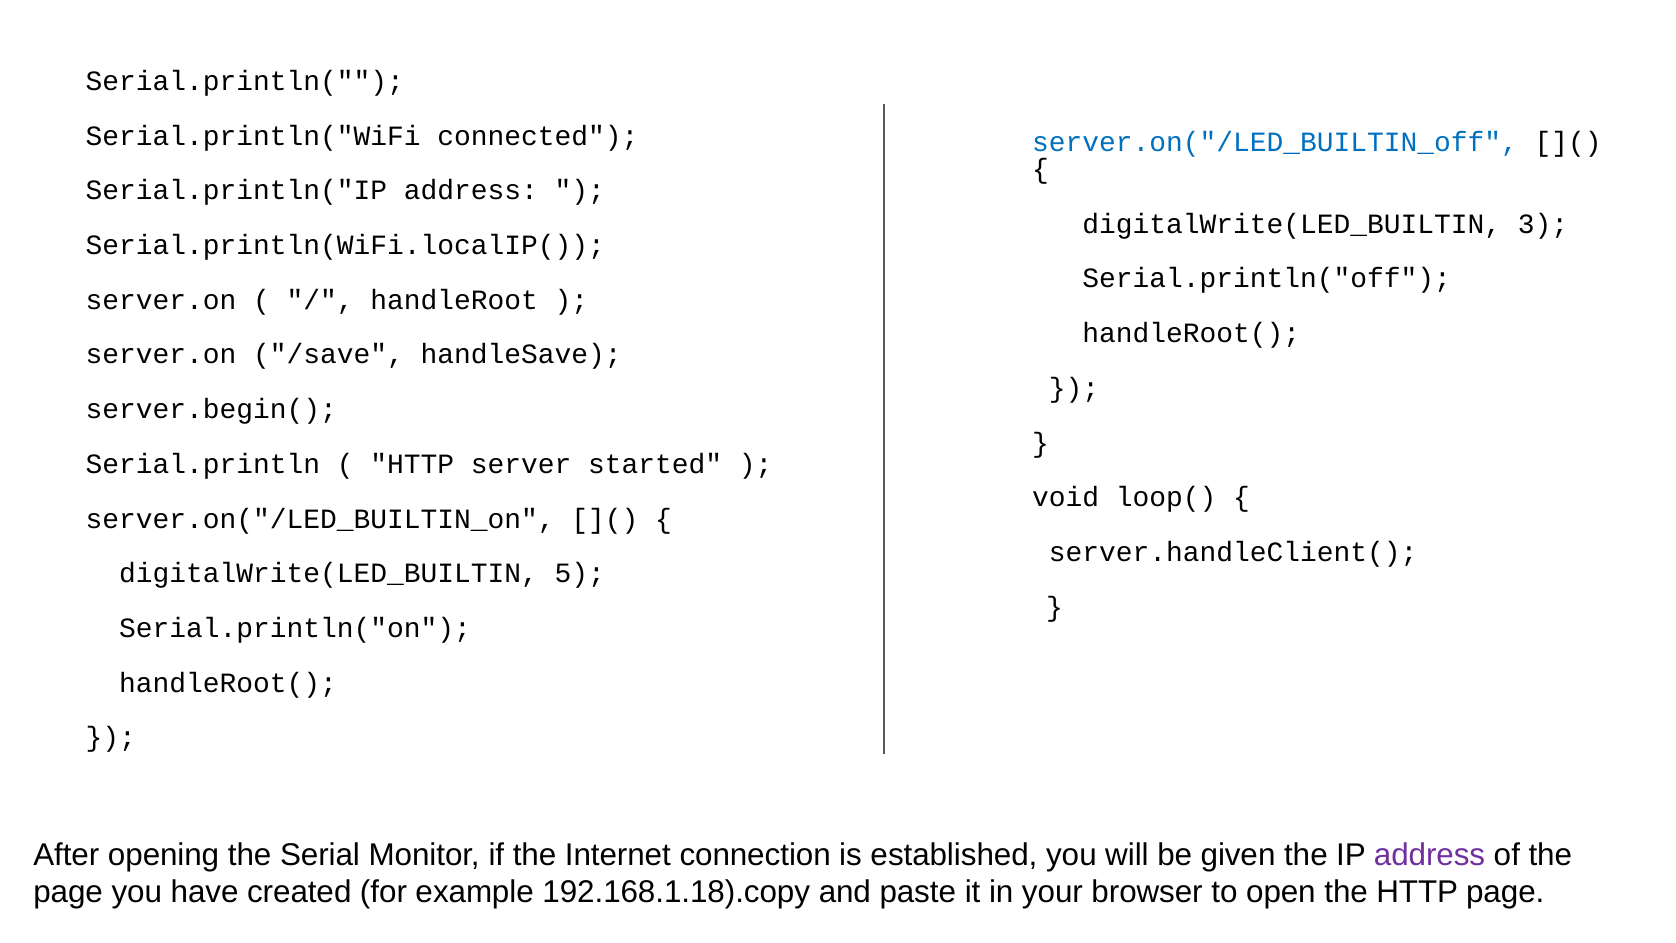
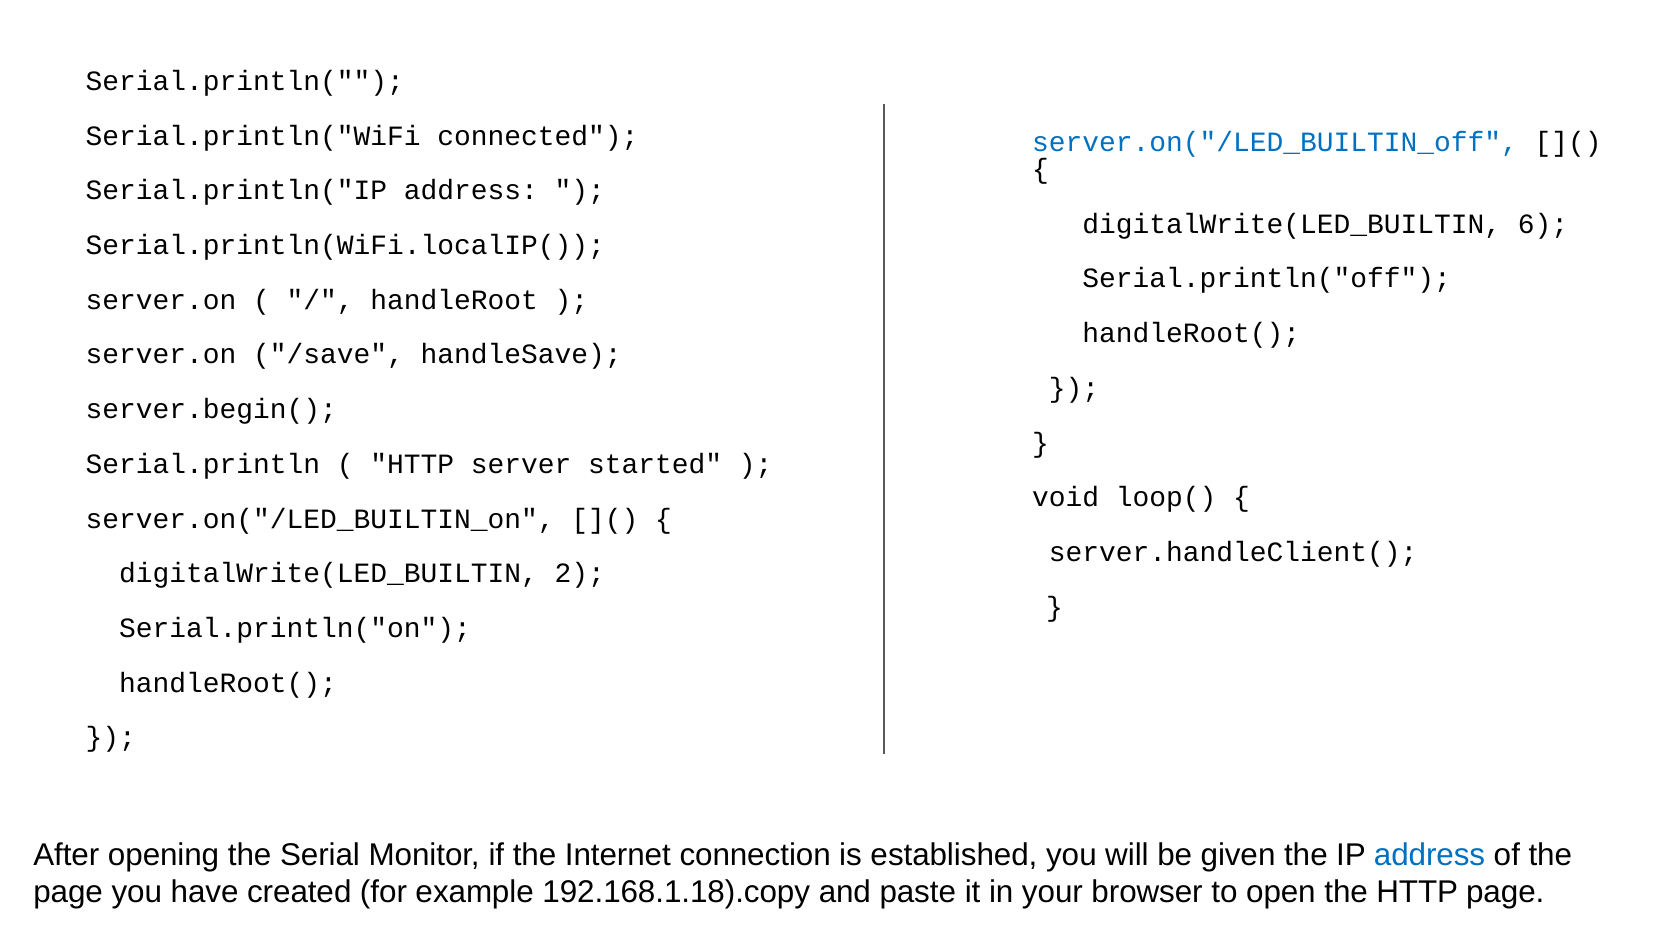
3: 3 -> 6
5: 5 -> 2
address at (1430, 855) colour: purple -> blue
